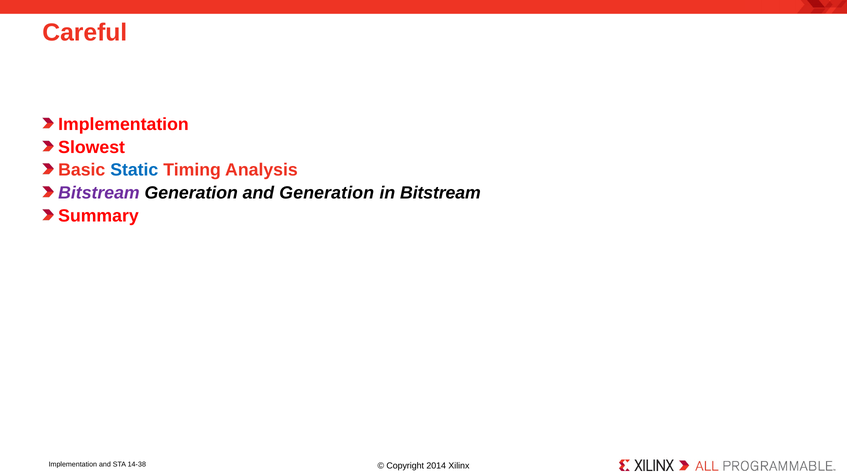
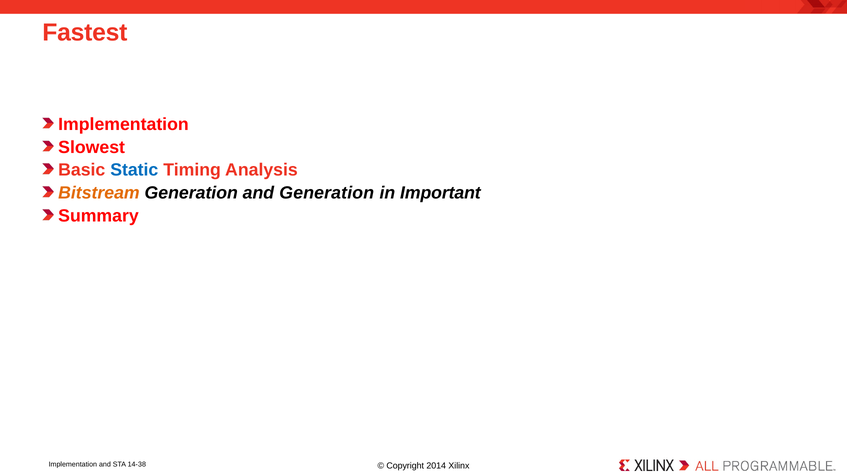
Careful: Careful -> Fastest
Bitstream at (99, 193) colour: purple -> orange
in Bitstream: Bitstream -> Important
